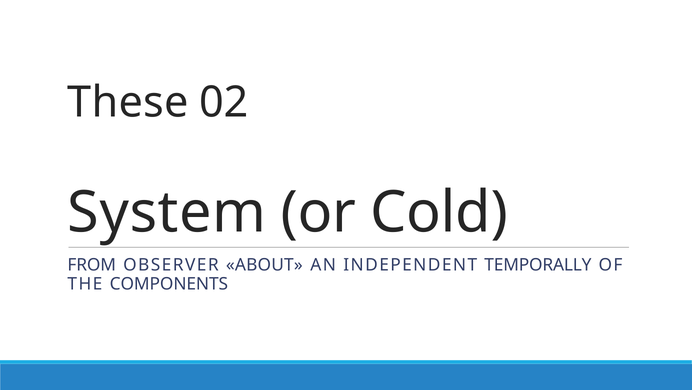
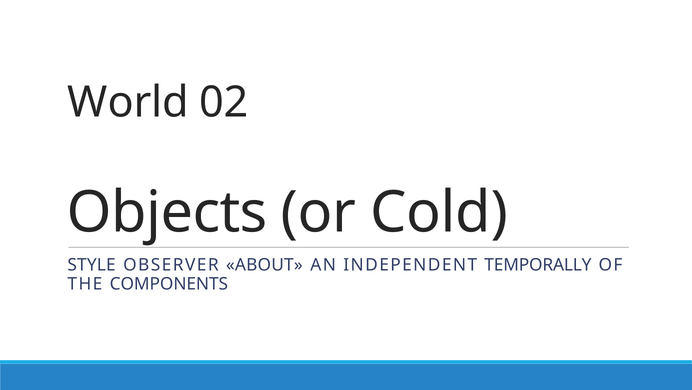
These: These -> World
System: System -> Objects
FROM: FROM -> STYLE
